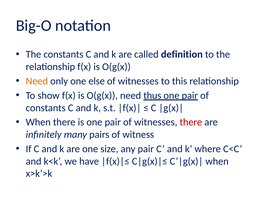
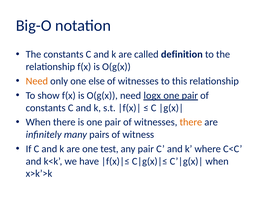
thus: thus -> logx
there at (191, 122) colour: red -> orange
size: size -> test
